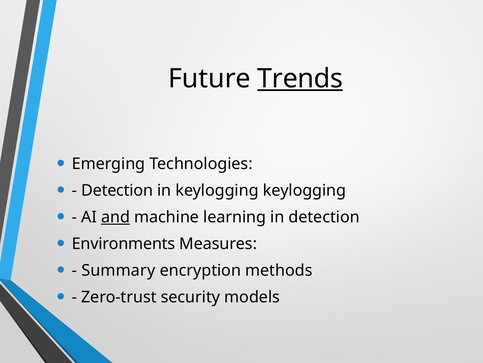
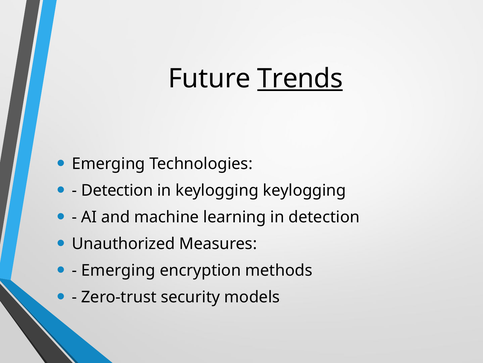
and underline: present -> none
Environments: Environments -> Unauthorized
Summary at (118, 270): Summary -> Emerging
